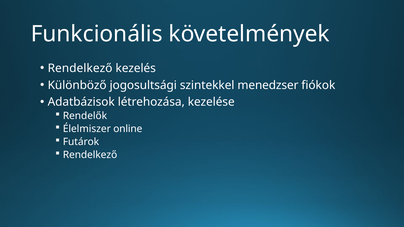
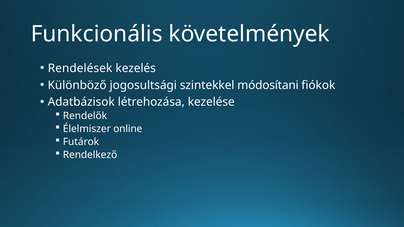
Rendelkező at (80, 68): Rendelkező -> Rendelések
menedzser: menedzser -> módosítani
